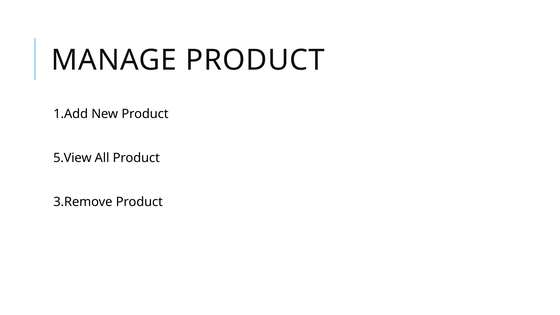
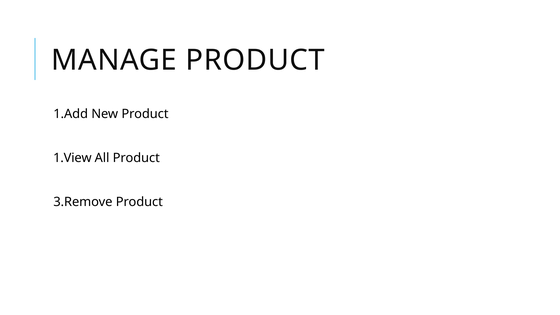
5.View: 5.View -> 1.View
